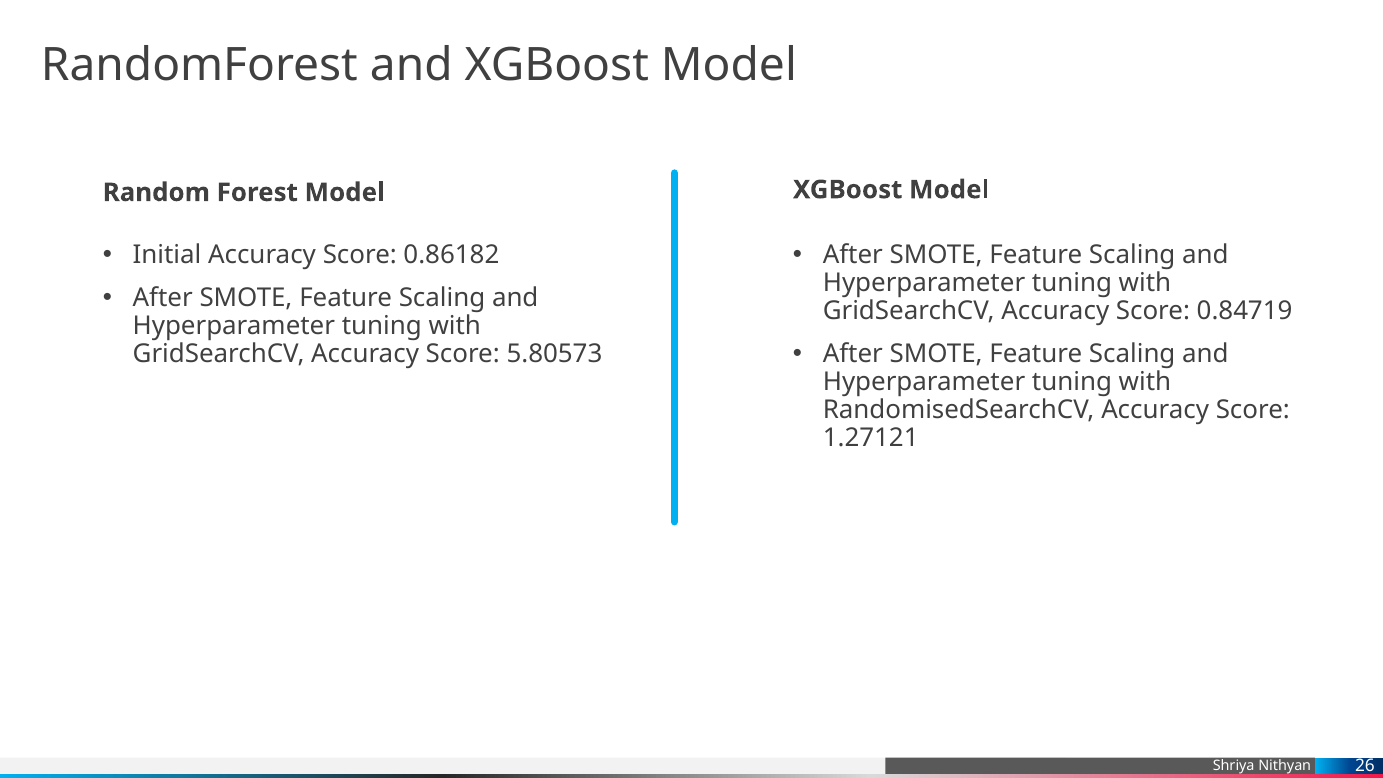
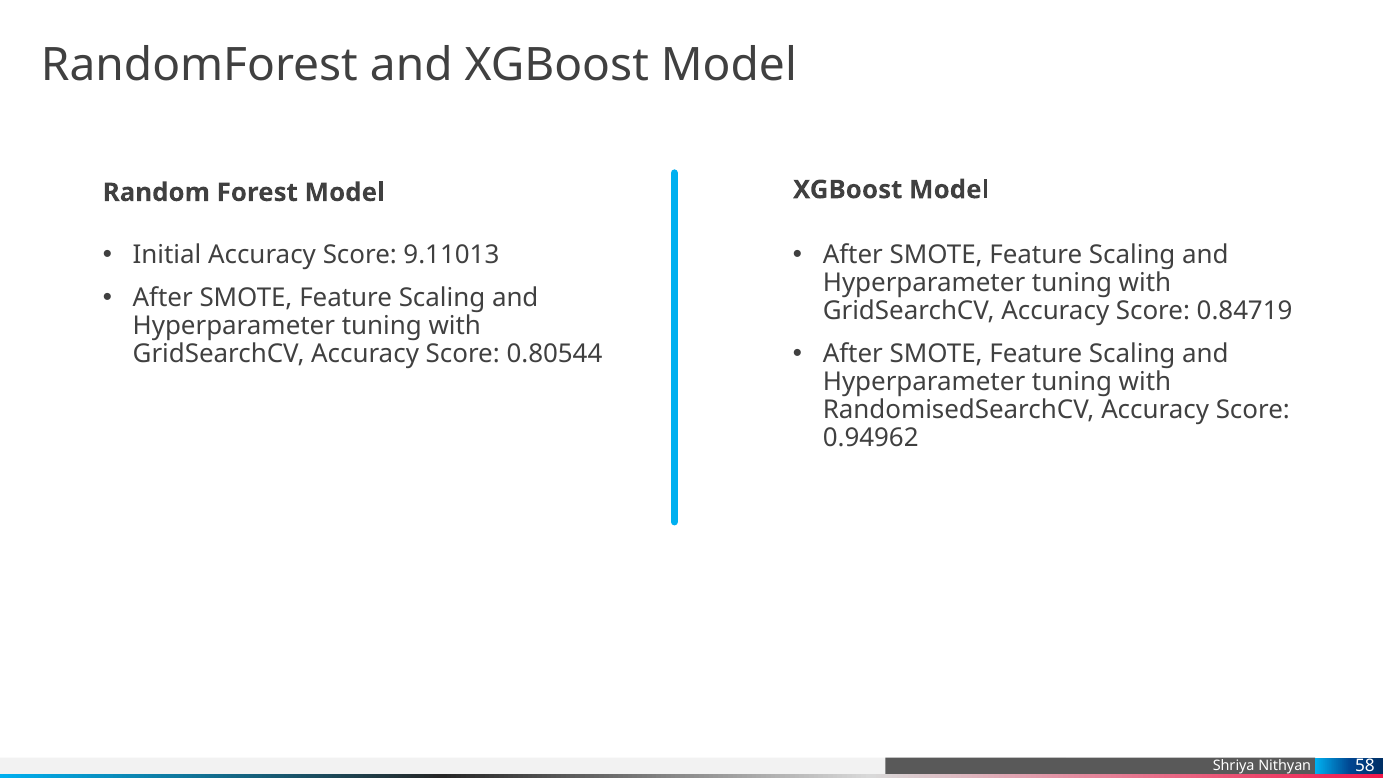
0.86182: 0.86182 -> 9.11013
5.80573: 5.80573 -> 0.80544
1.27121: 1.27121 -> 0.94962
26: 26 -> 58
